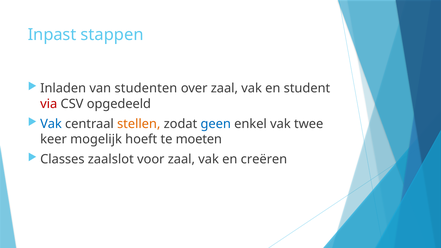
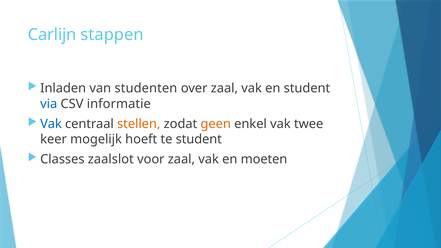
Inpast: Inpast -> Carlijn
via colour: red -> blue
opgedeeld: opgedeeld -> informatie
geen colour: blue -> orange
te moeten: moeten -> student
creëren: creëren -> moeten
